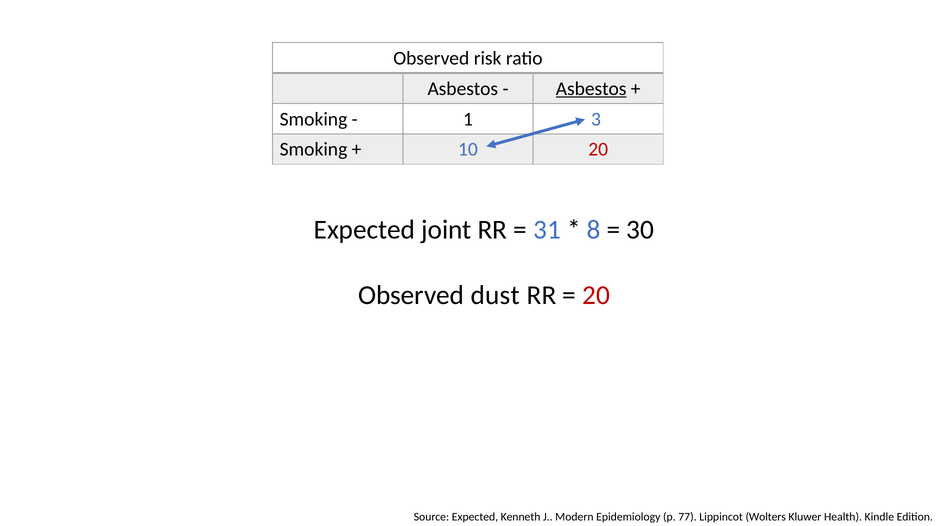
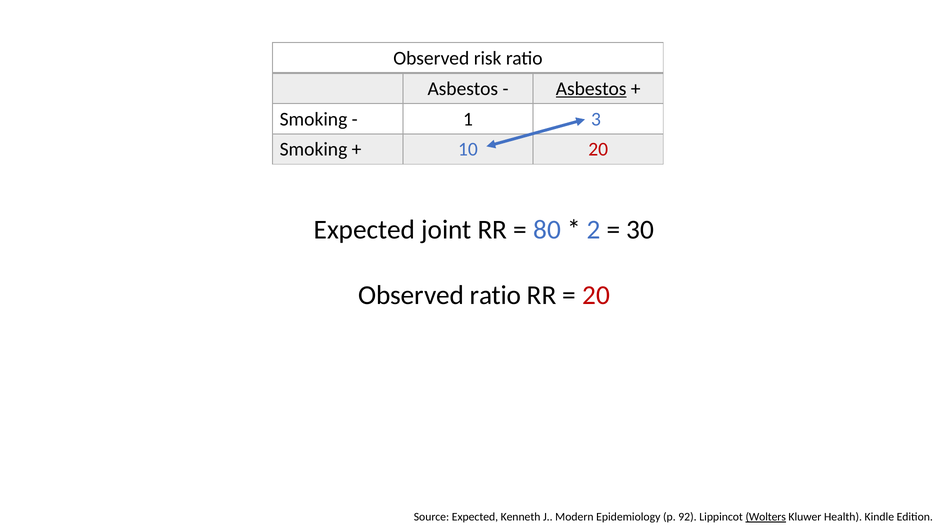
31: 31 -> 80
8: 8 -> 2
Observed dust: dust -> ratio
77: 77 -> 92
Wolters underline: none -> present
